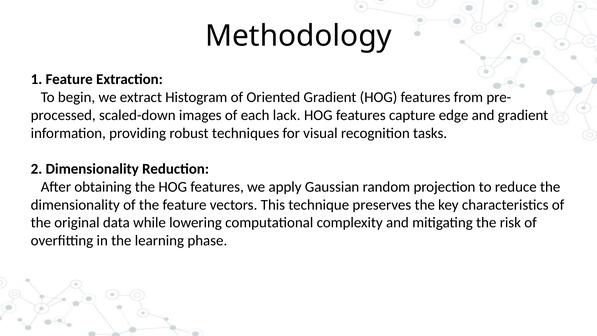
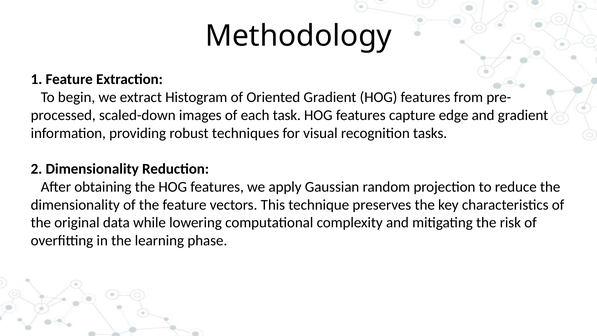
lack: lack -> task
